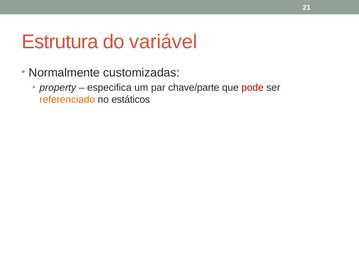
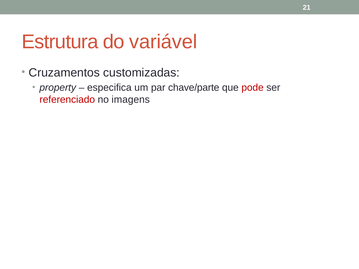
Normalmente: Normalmente -> Cruzamentos
referenciado colour: orange -> red
estáticos: estáticos -> imagens
